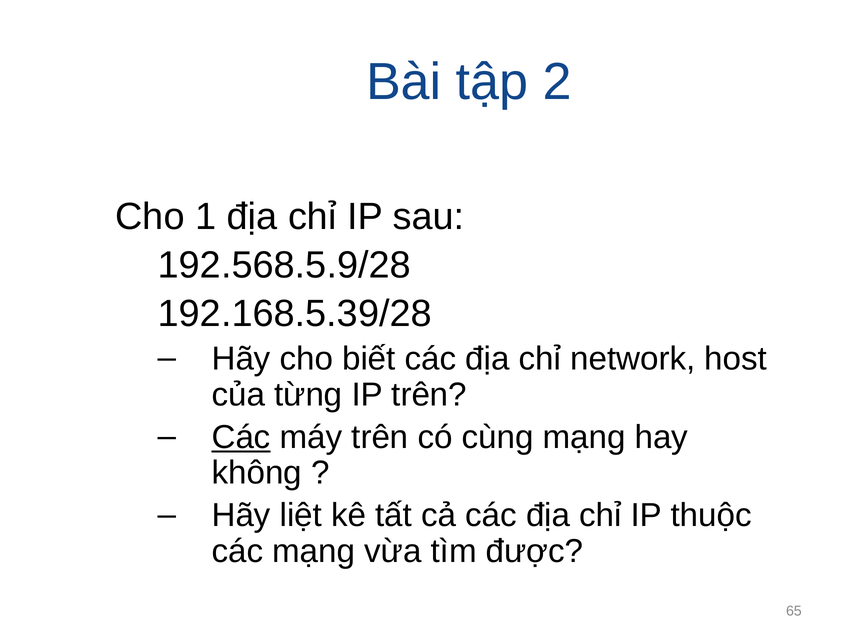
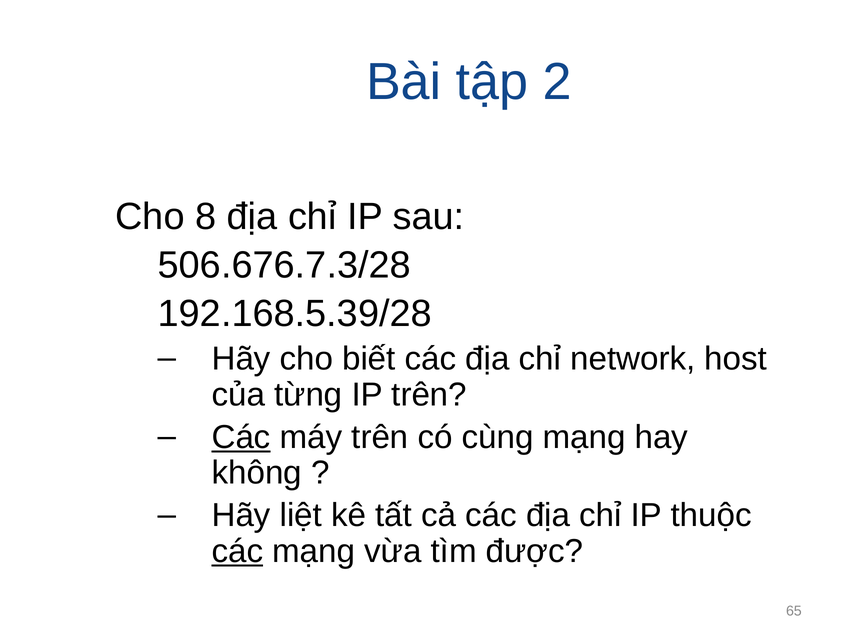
1: 1 -> 8
192.568.5.9/28: 192.568.5.9/28 -> 506.676.7.3/28
các at (237, 551) underline: none -> present
